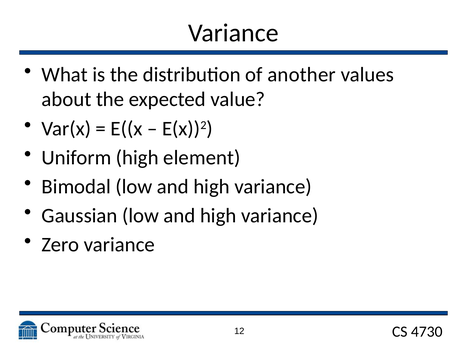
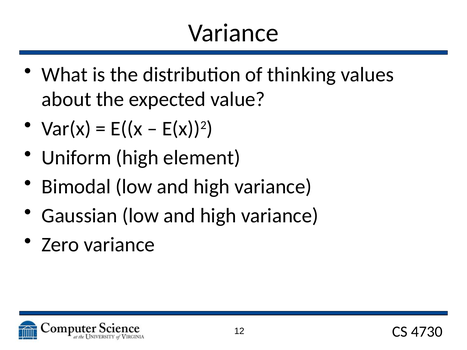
another: another -> thinking
